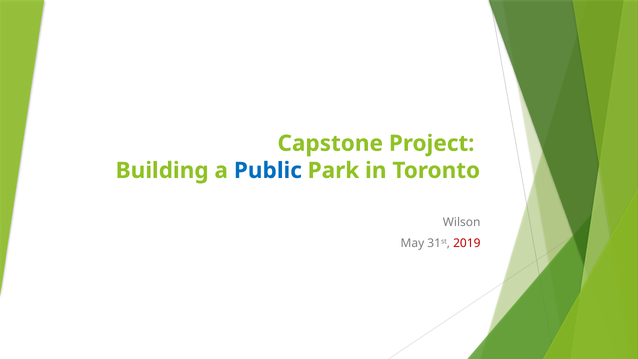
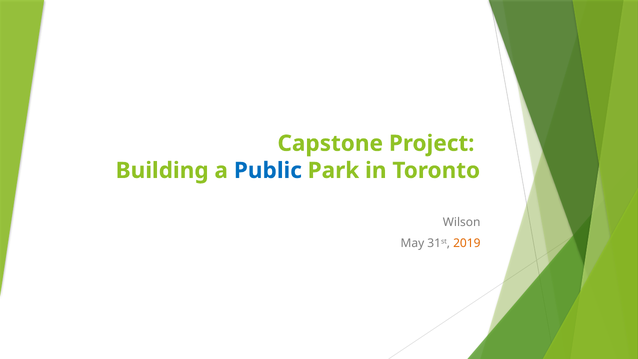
2019 colour: red -> orange
